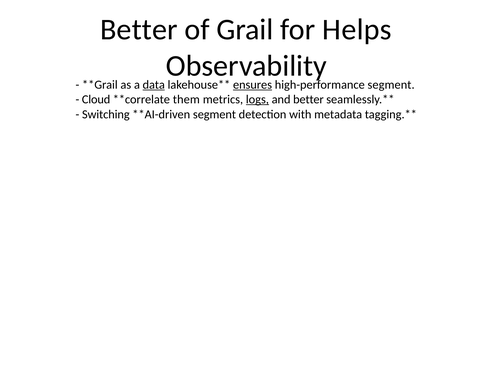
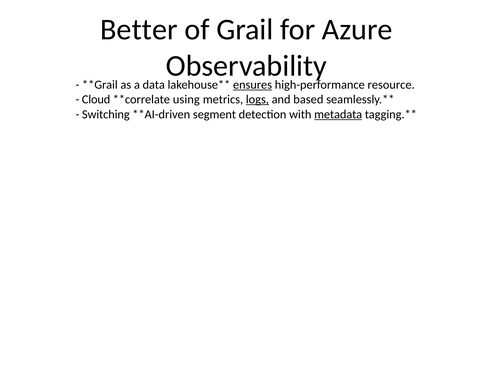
Helps: Helps -> Azure
data underline: present -> none
high-performance segment: segment -> resource
them: them -> using
and better: better -> based
metadata underline: none -> present
